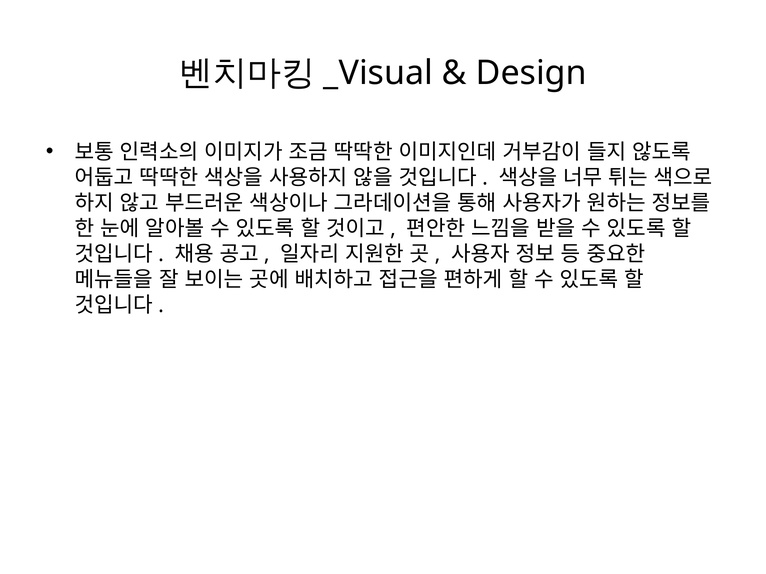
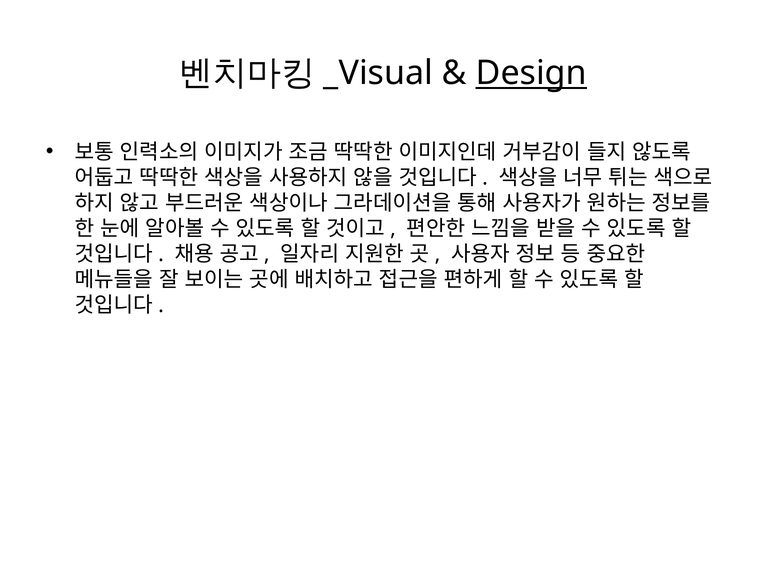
Design underline: none -> present
